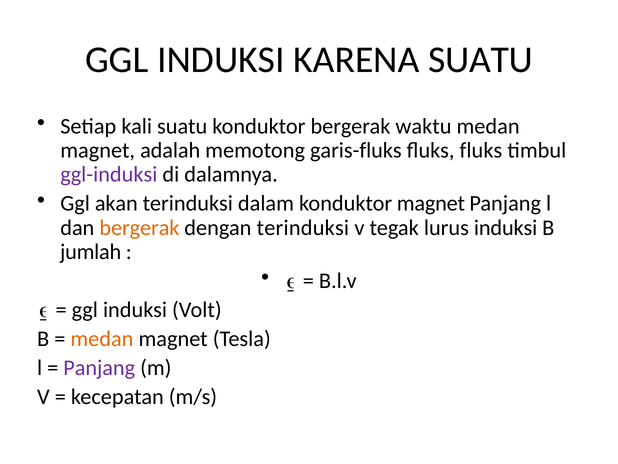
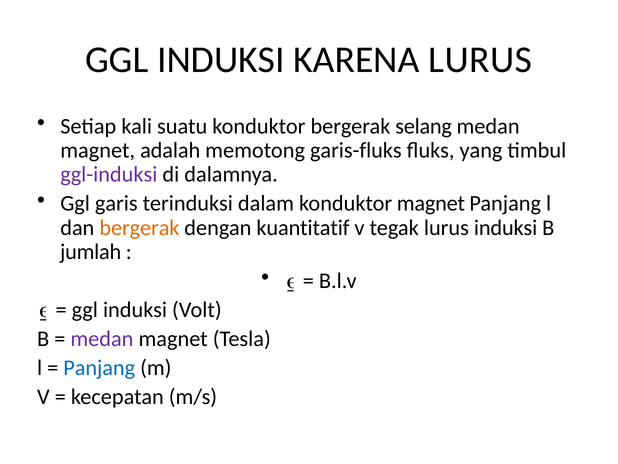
KARENA SUATU: SUATU -> LURUS
waktu: waktu -> selang
fluks fluks: fluks -> yang
akan: akan -> garis
dengan terinduksi: terinduksi -> kuantitatif
medan at (102, 339) colour: orange -> purple
Panjang at (99, 368) colour: purple -> blue
